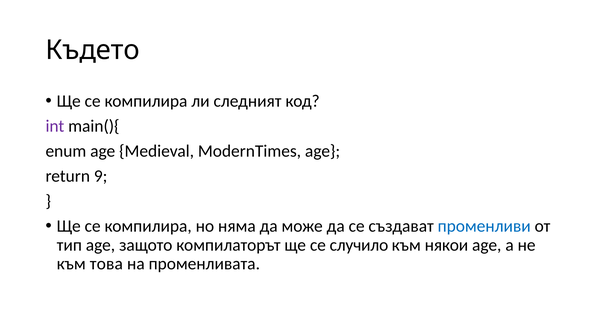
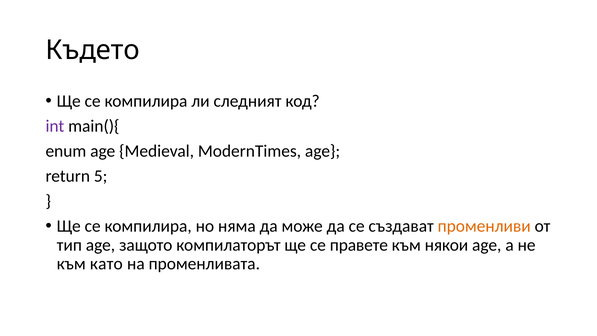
9: 9 -> 5
променливи colour: blue -> orange
случило: случило -> правете
това: това -> като
